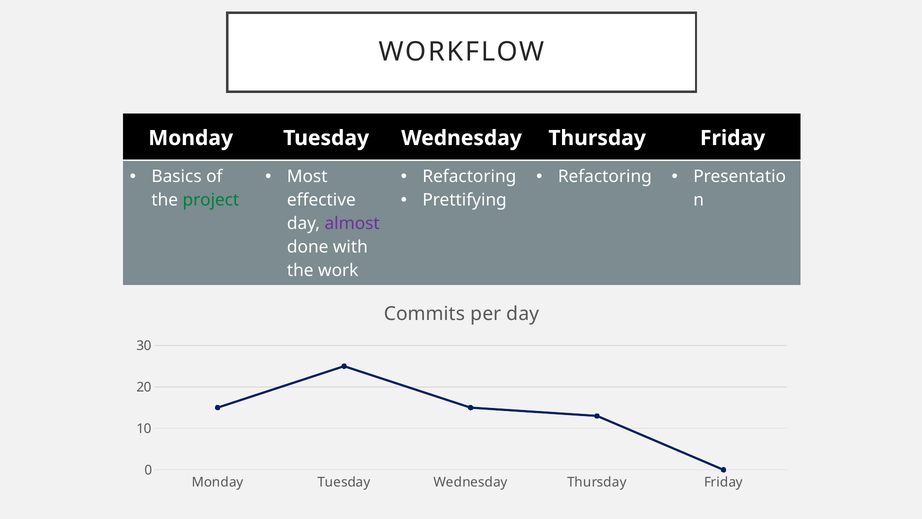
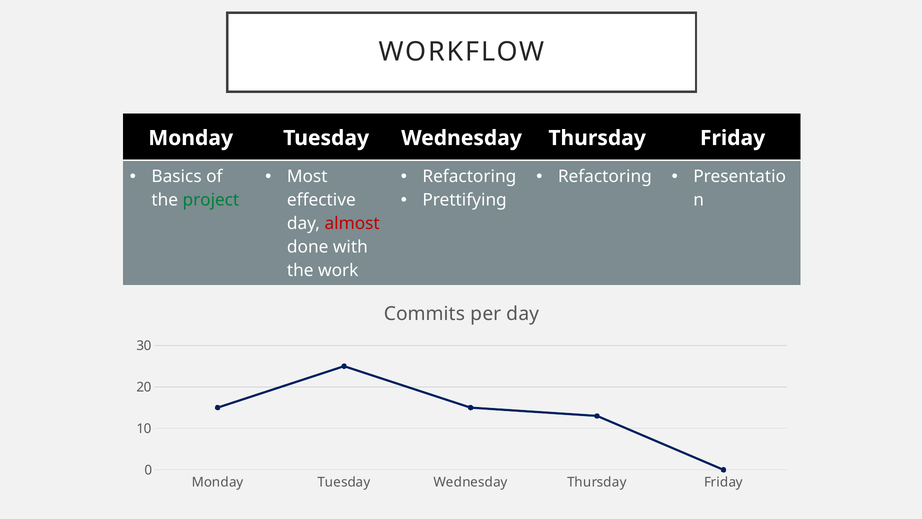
almost colour: purple -> red
